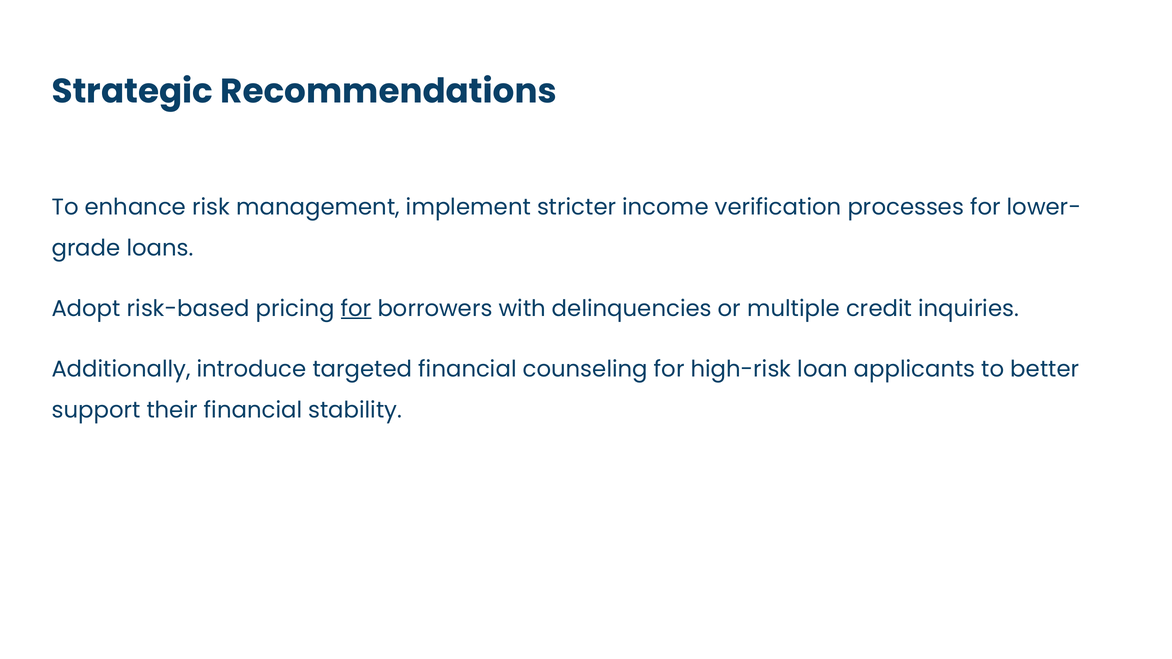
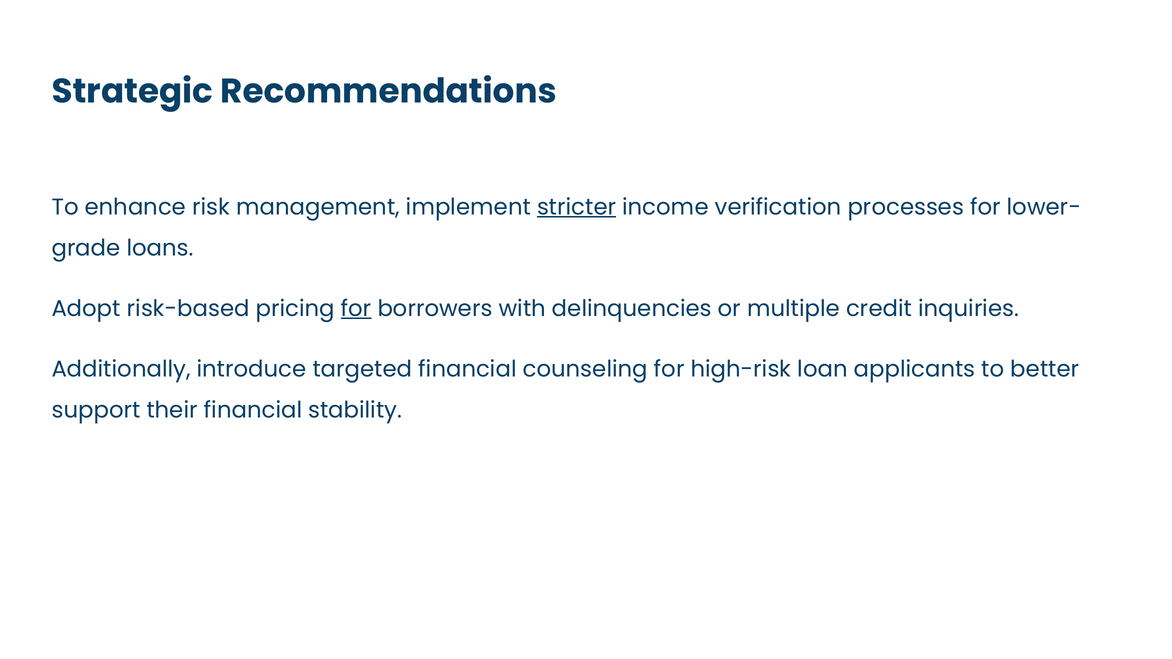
stricter underline: none -> present
